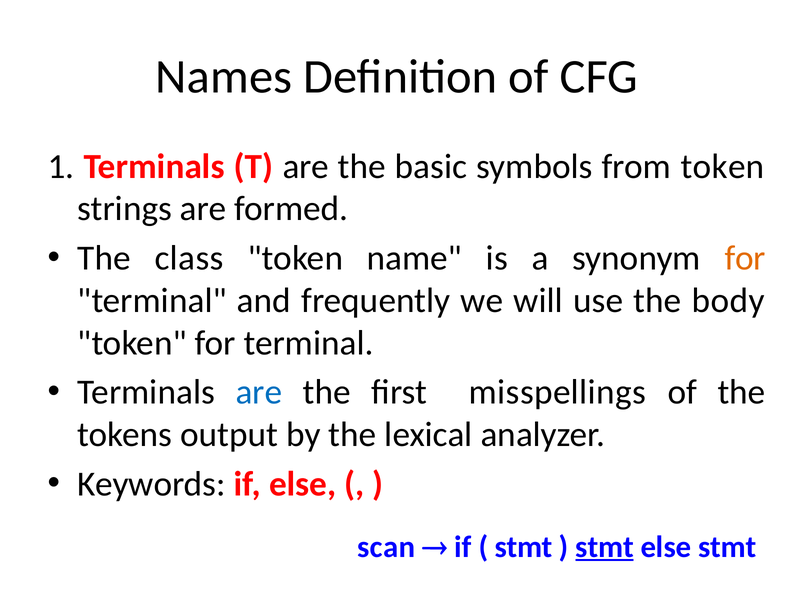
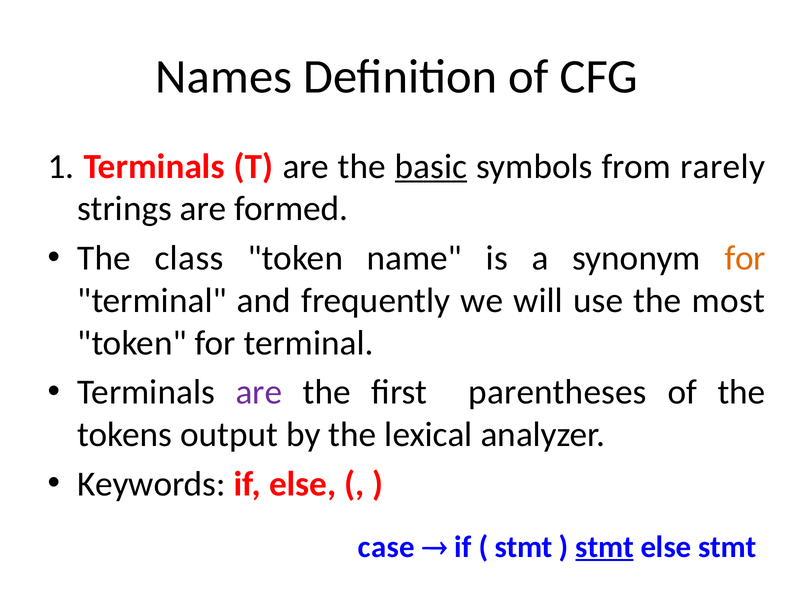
basic underline: none -> present
from token: token -> rarely
body: body -> most
are at (259, 393) colour: blue -> purple
misspellings: misspellings -> parentheses
scan: scan -> case
